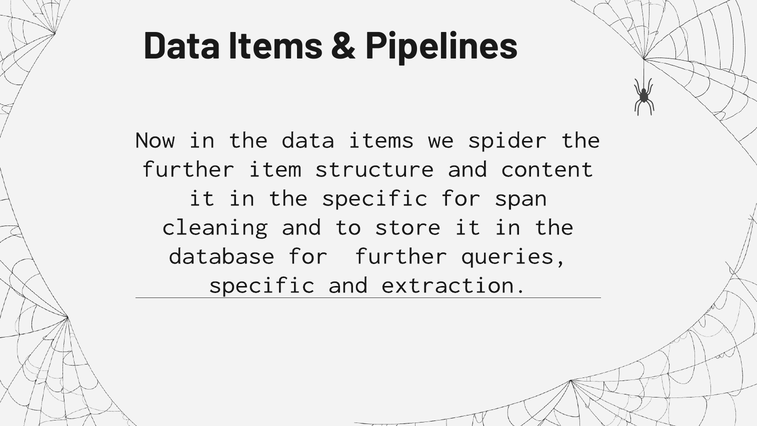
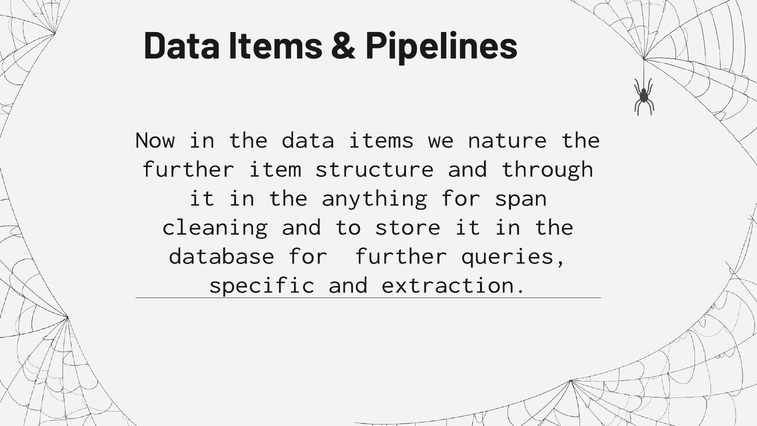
spider: spider -> nature
content: content -> through
the specific: specific -> anything
